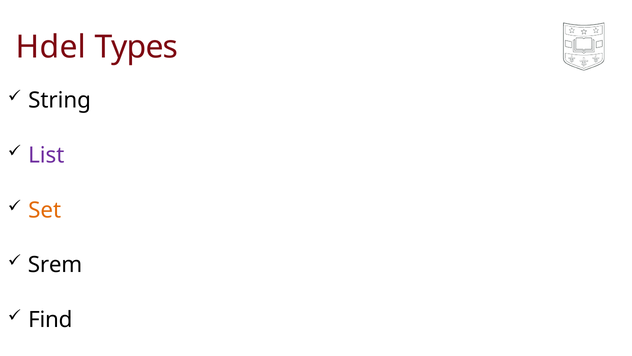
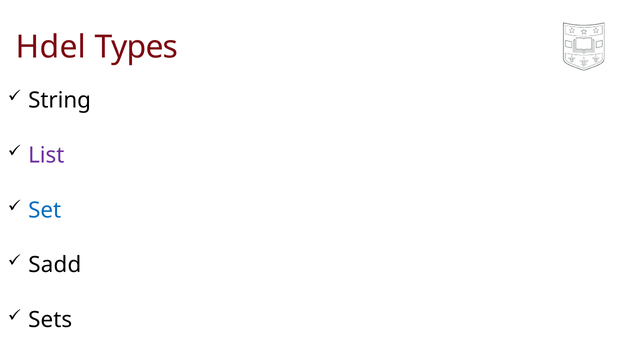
Set colour: orange -> blue
Srem: Srem -> Sadd
Find: Find -> Sets
